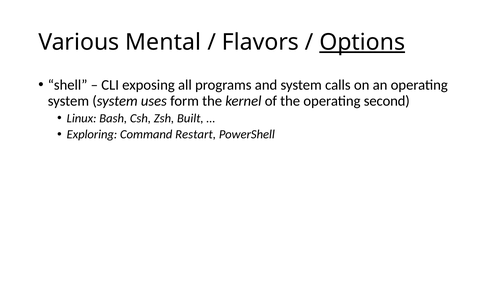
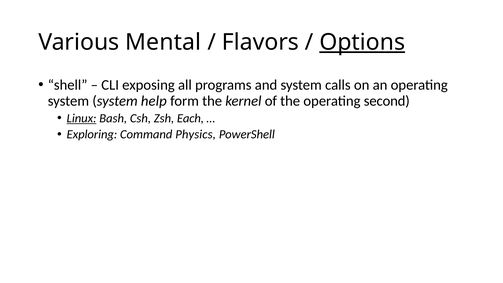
uses: uses -> help
Linux underline: none -> present
Built: Built -> Each
Restart: Restart -> Physics
